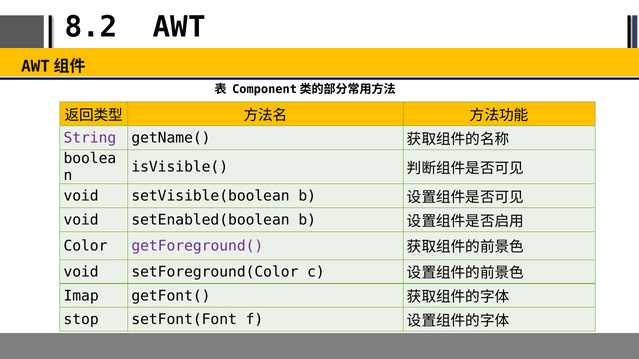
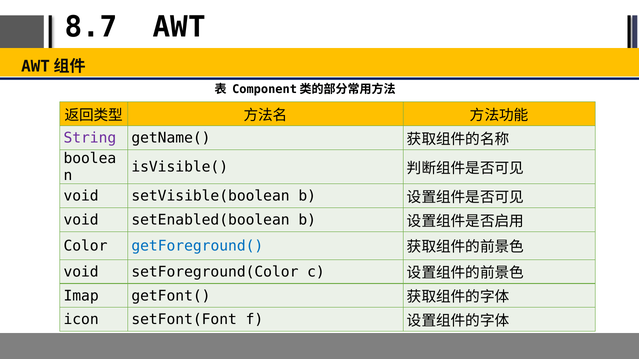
8.2: 8.2 -> 8.7
getForeground( colour: purple -> blue
stop: stop -> icon
